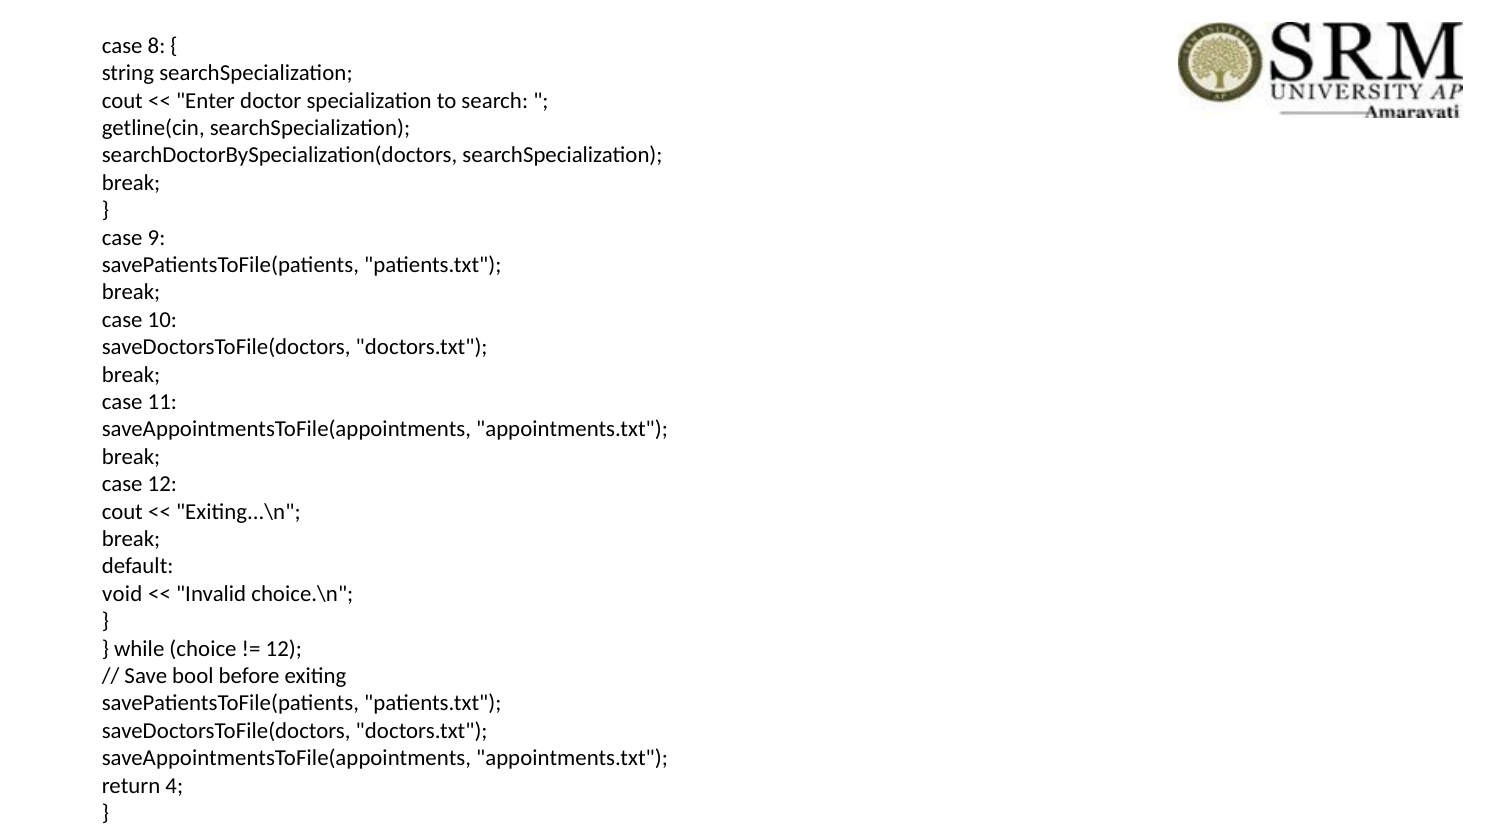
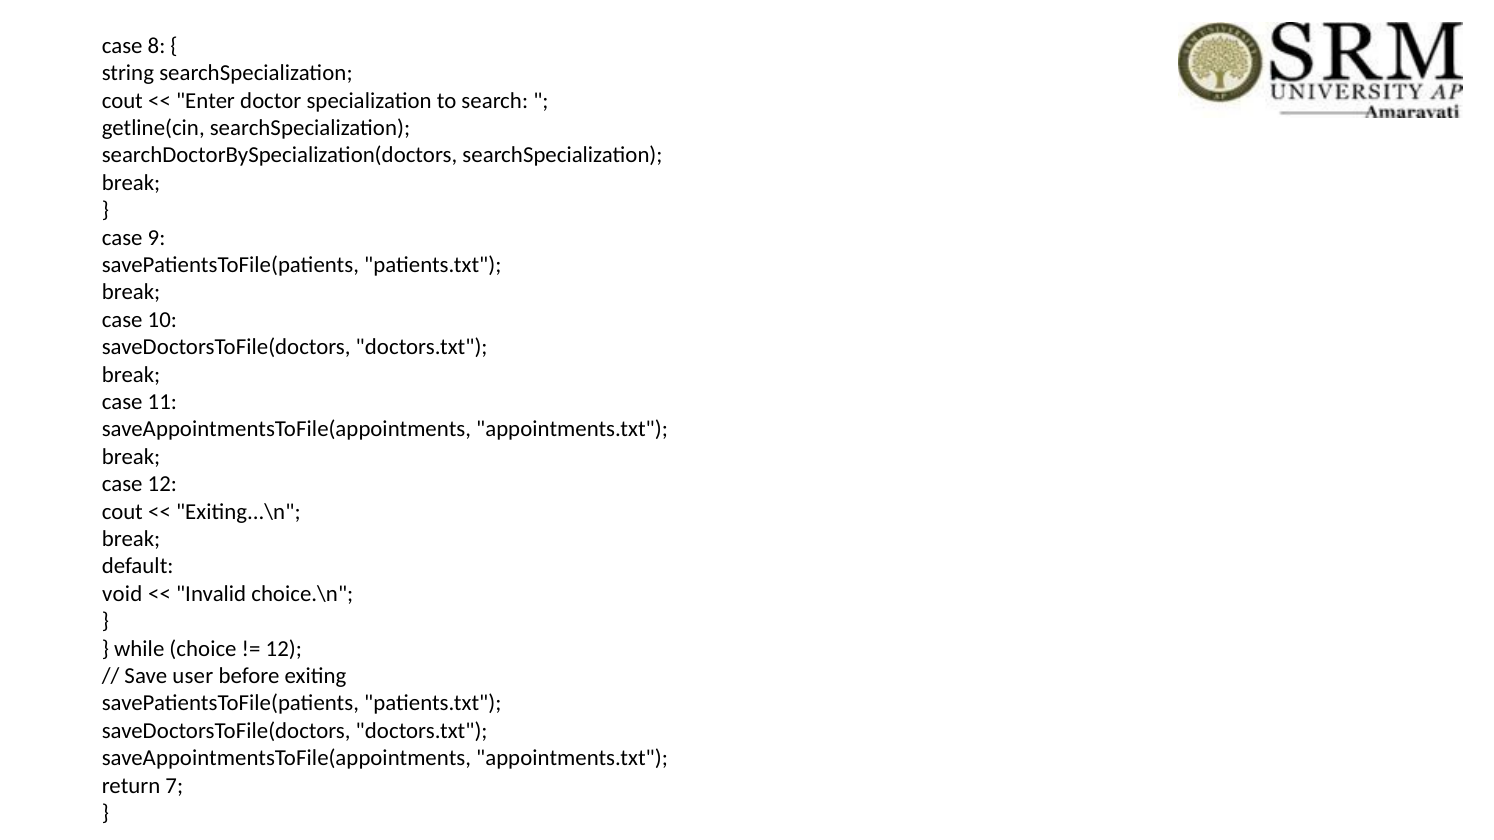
bool: bool -> user
4: 4 -> 7
